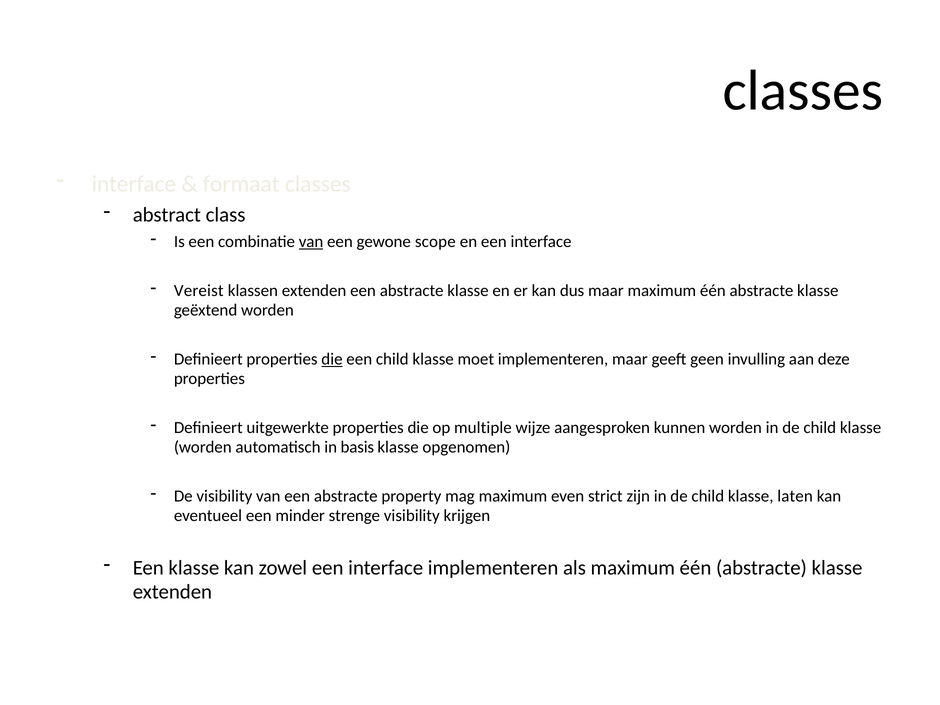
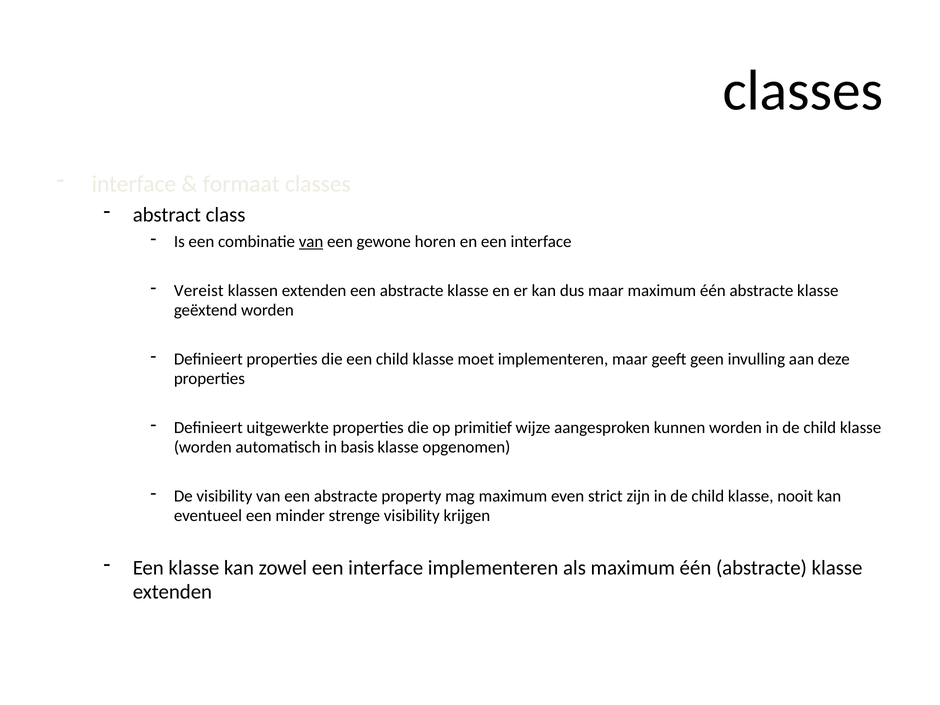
scope: scope -> horen
die at (332, 359) underline: present -> none
multiple: multiple -> primitief
laten: laten -> nooit
